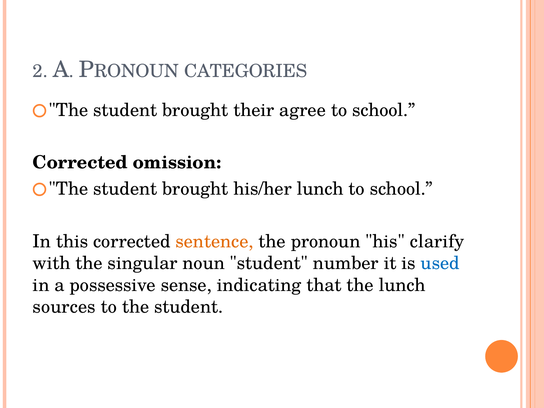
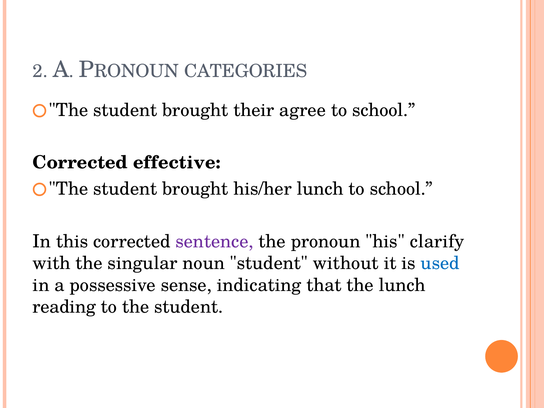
omission: omission -> effective
sentence colour: orange -> purple
number: number -> without
sources: sources -> reading
